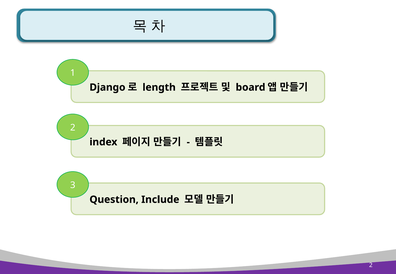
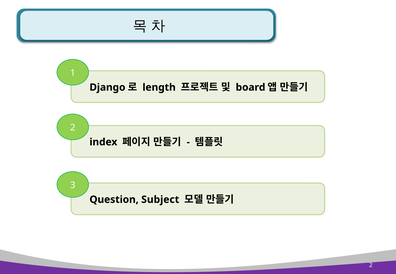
Include: Include -> Subject
